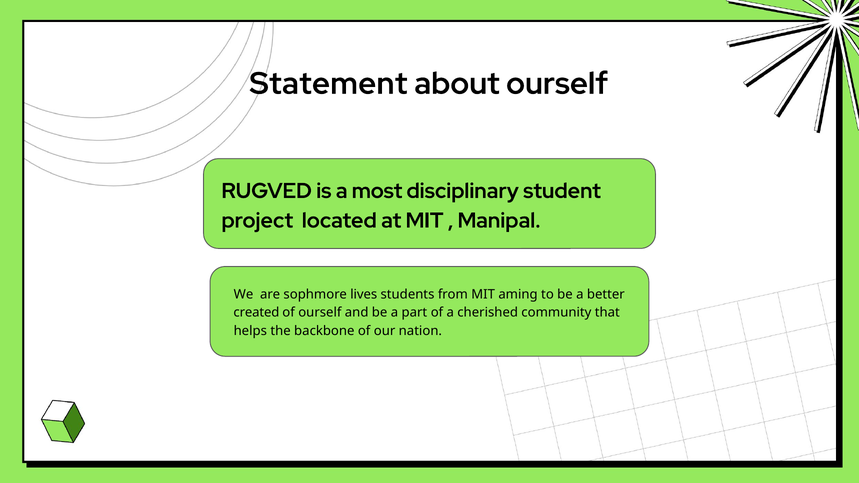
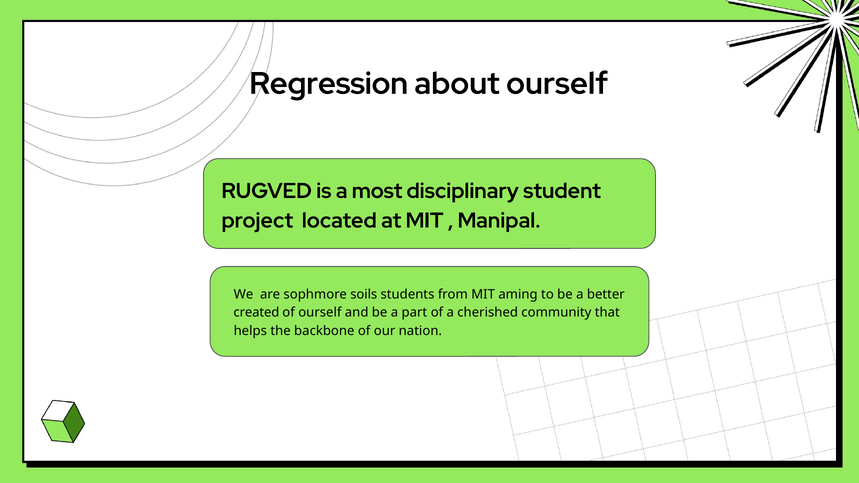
Statement: Statement -> Regression
lives: lives -> soils
